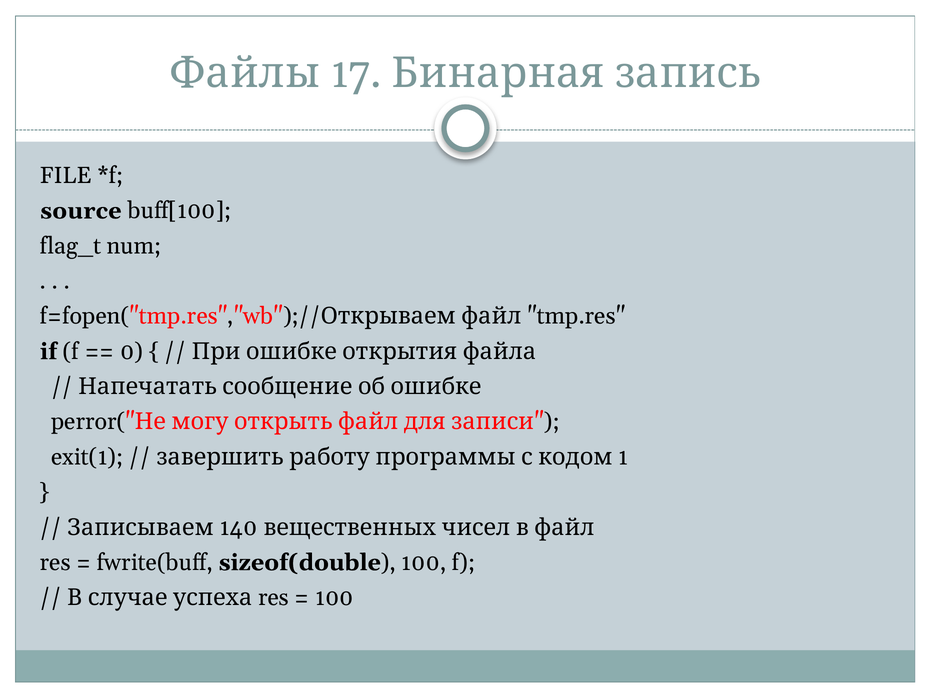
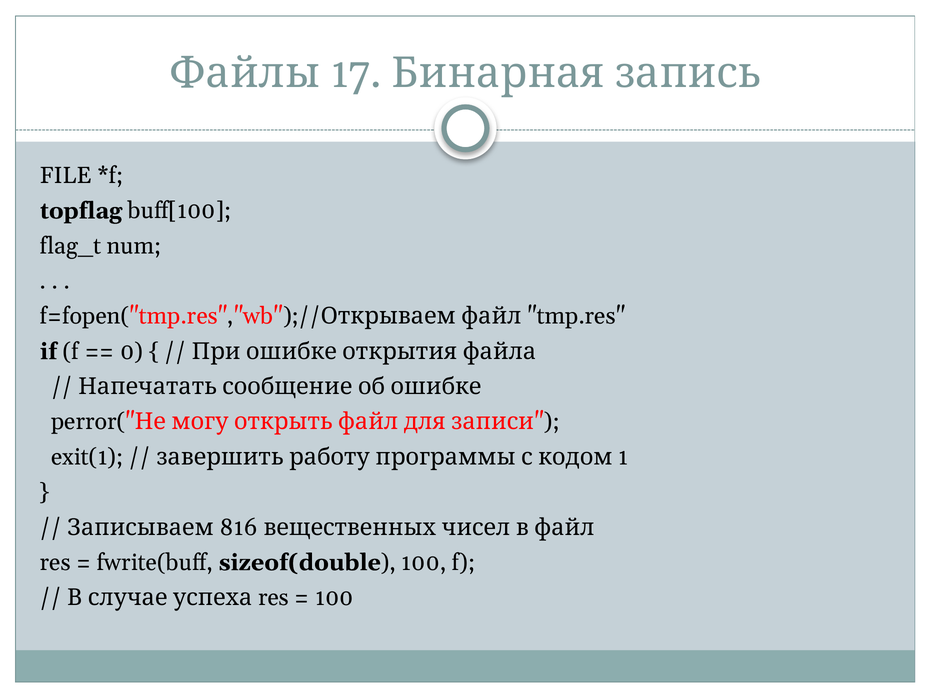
source: source -> topflag
140: 140 -> 816
